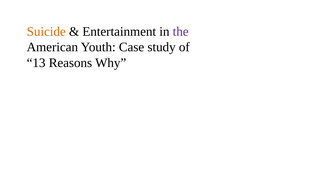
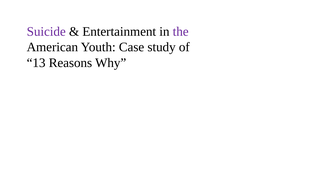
Suicide colour: orange -> purple
